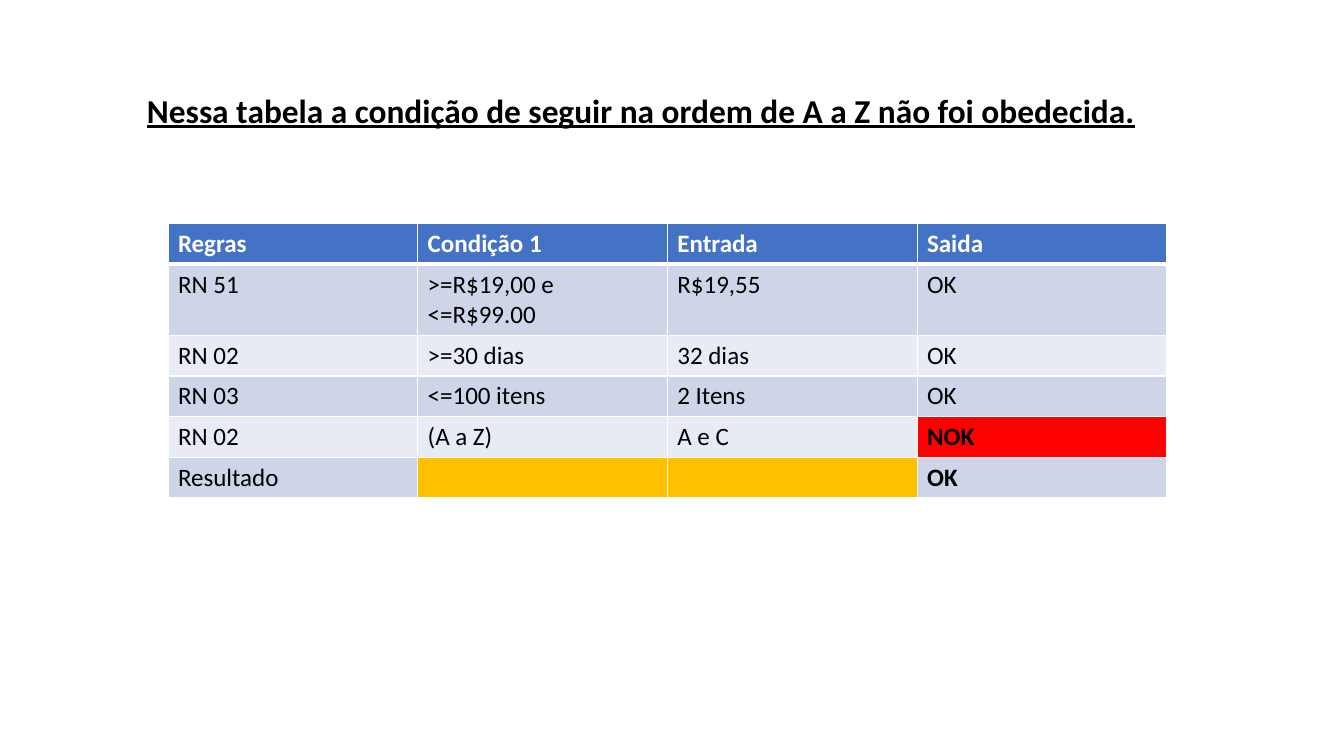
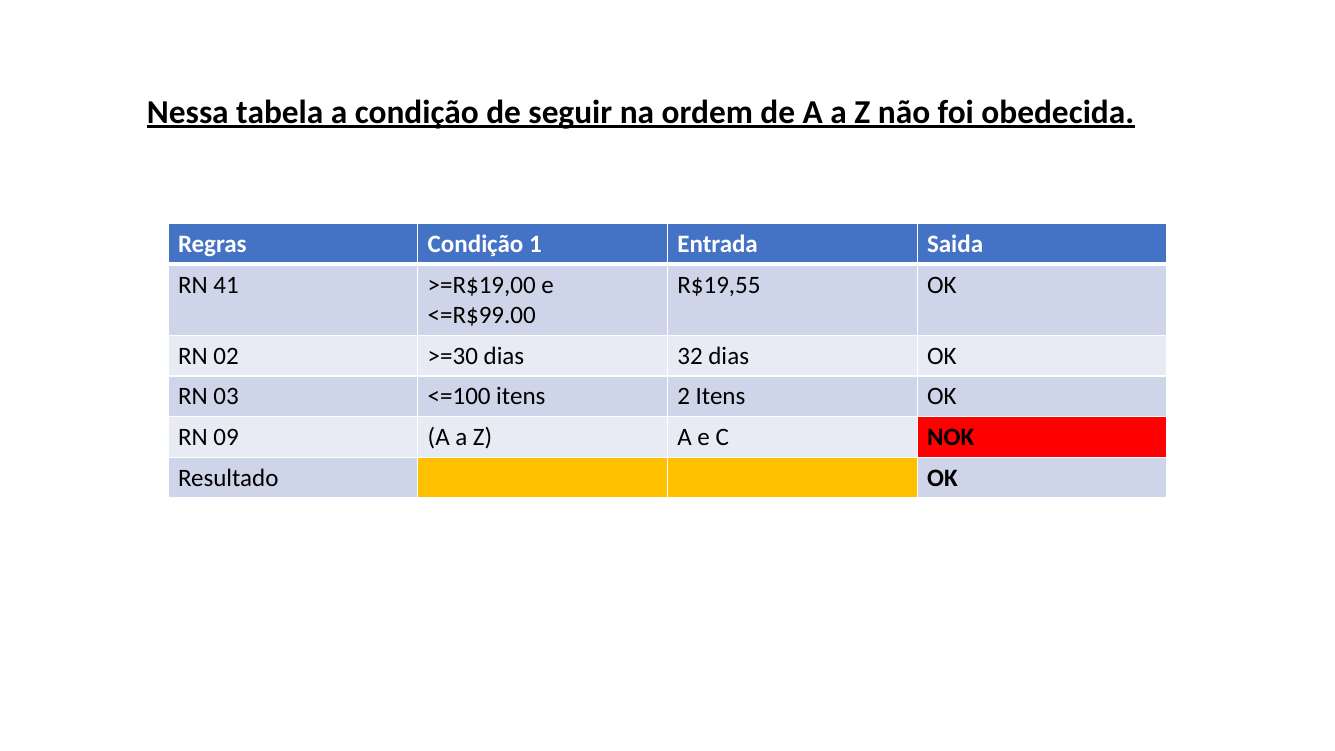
51: 51 -> 41
02 at (226, 437): 02 -> 09
